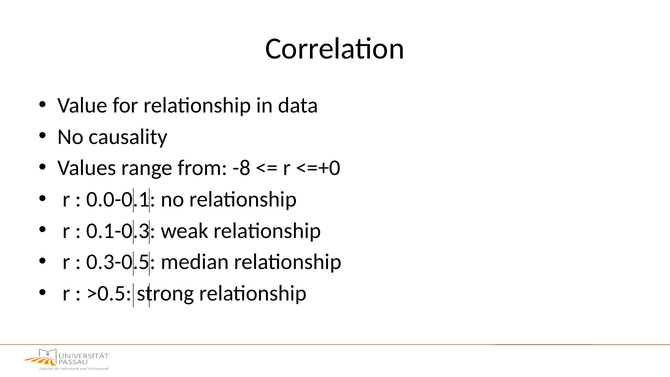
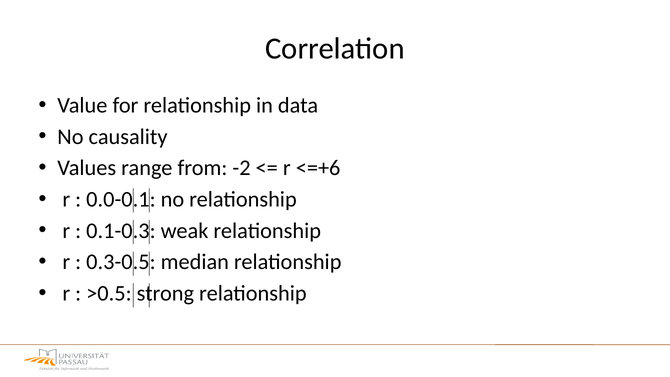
-8: -8 -> -2
<=+0: <=+0 -> <=+6
